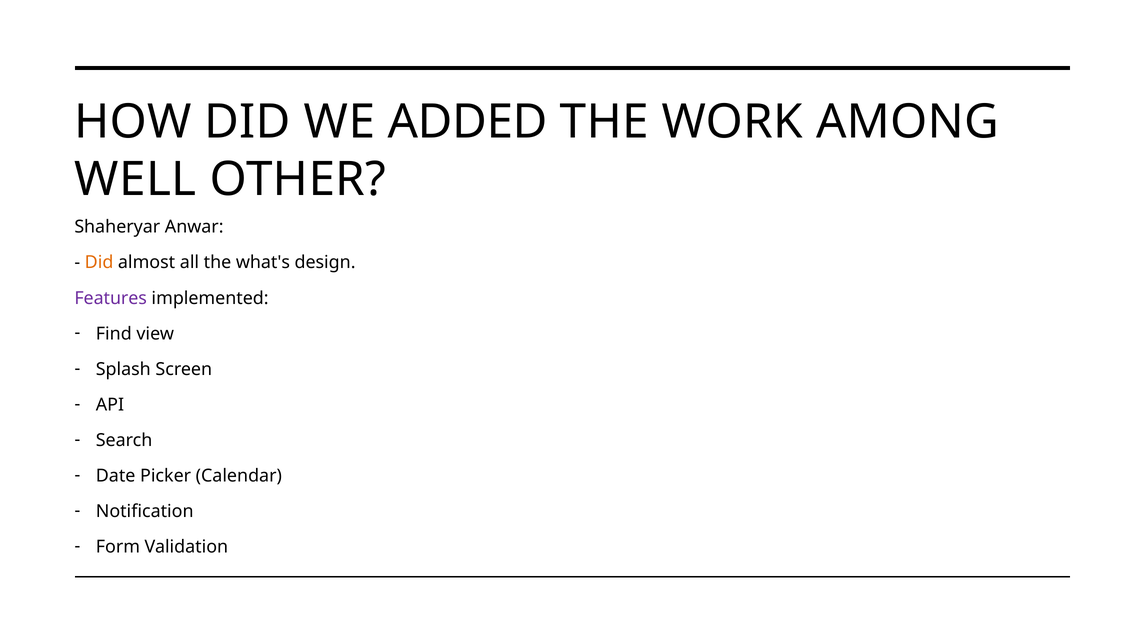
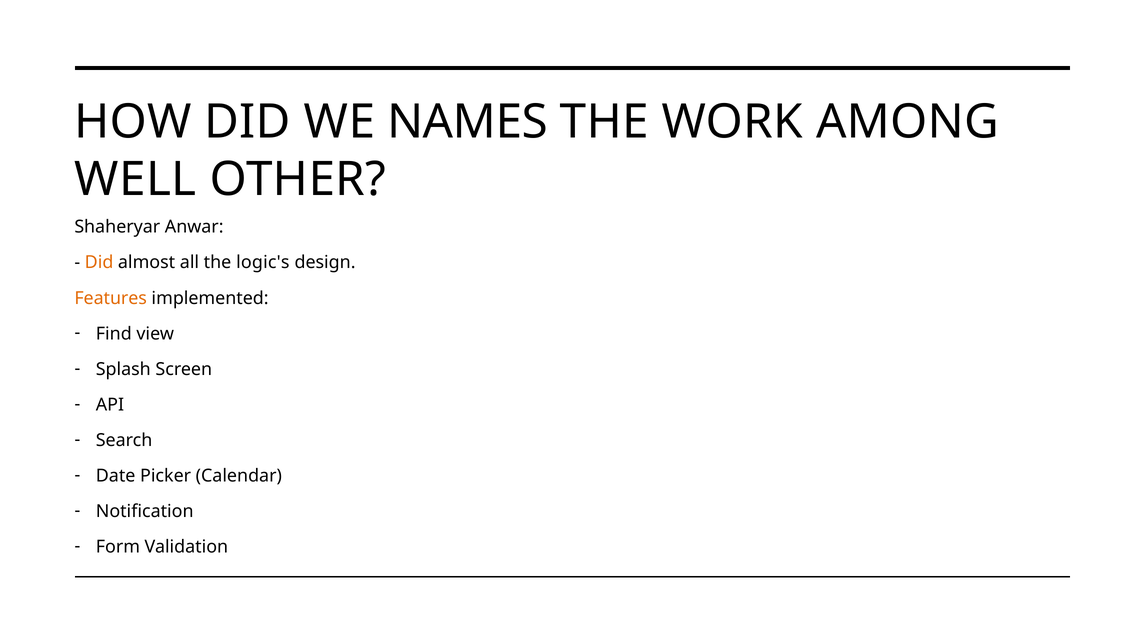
ADDED: ADDED -> NAMES
what's: what's -> logic's
Features colour: purple -> orange
